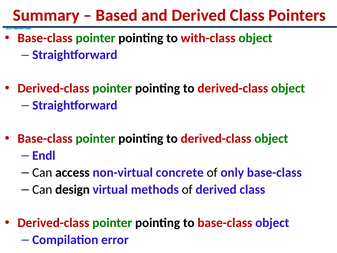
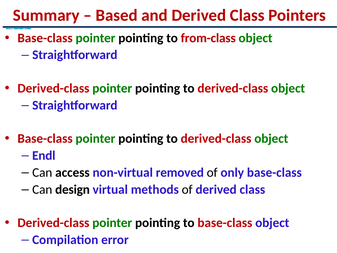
with-class: with-class -> from-class
concrete: concrete -> removed
